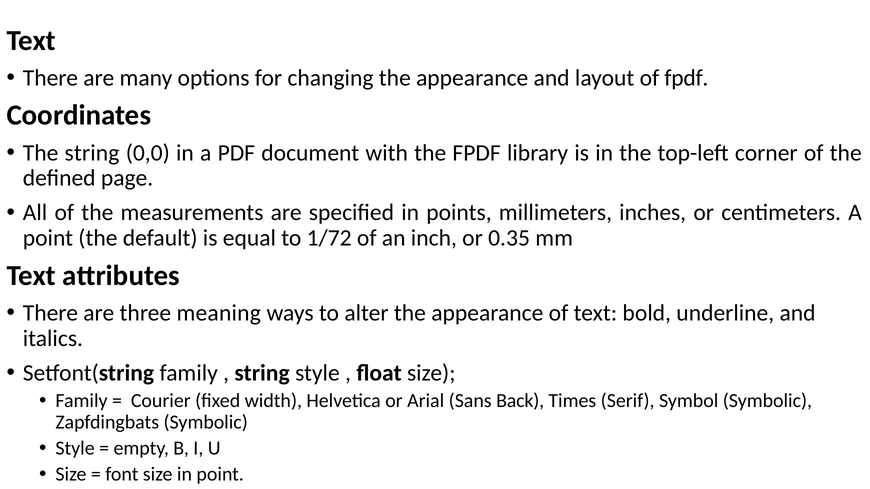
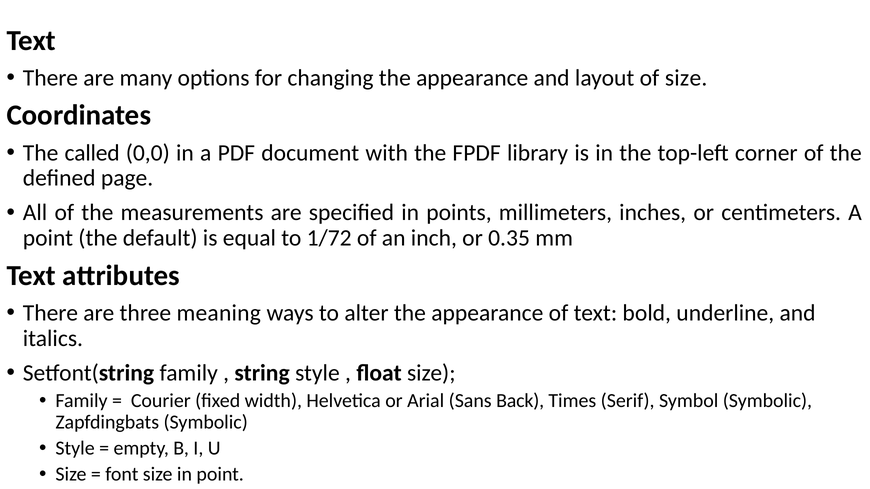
of fpdf: fpdf -> size
The string: string -> called
